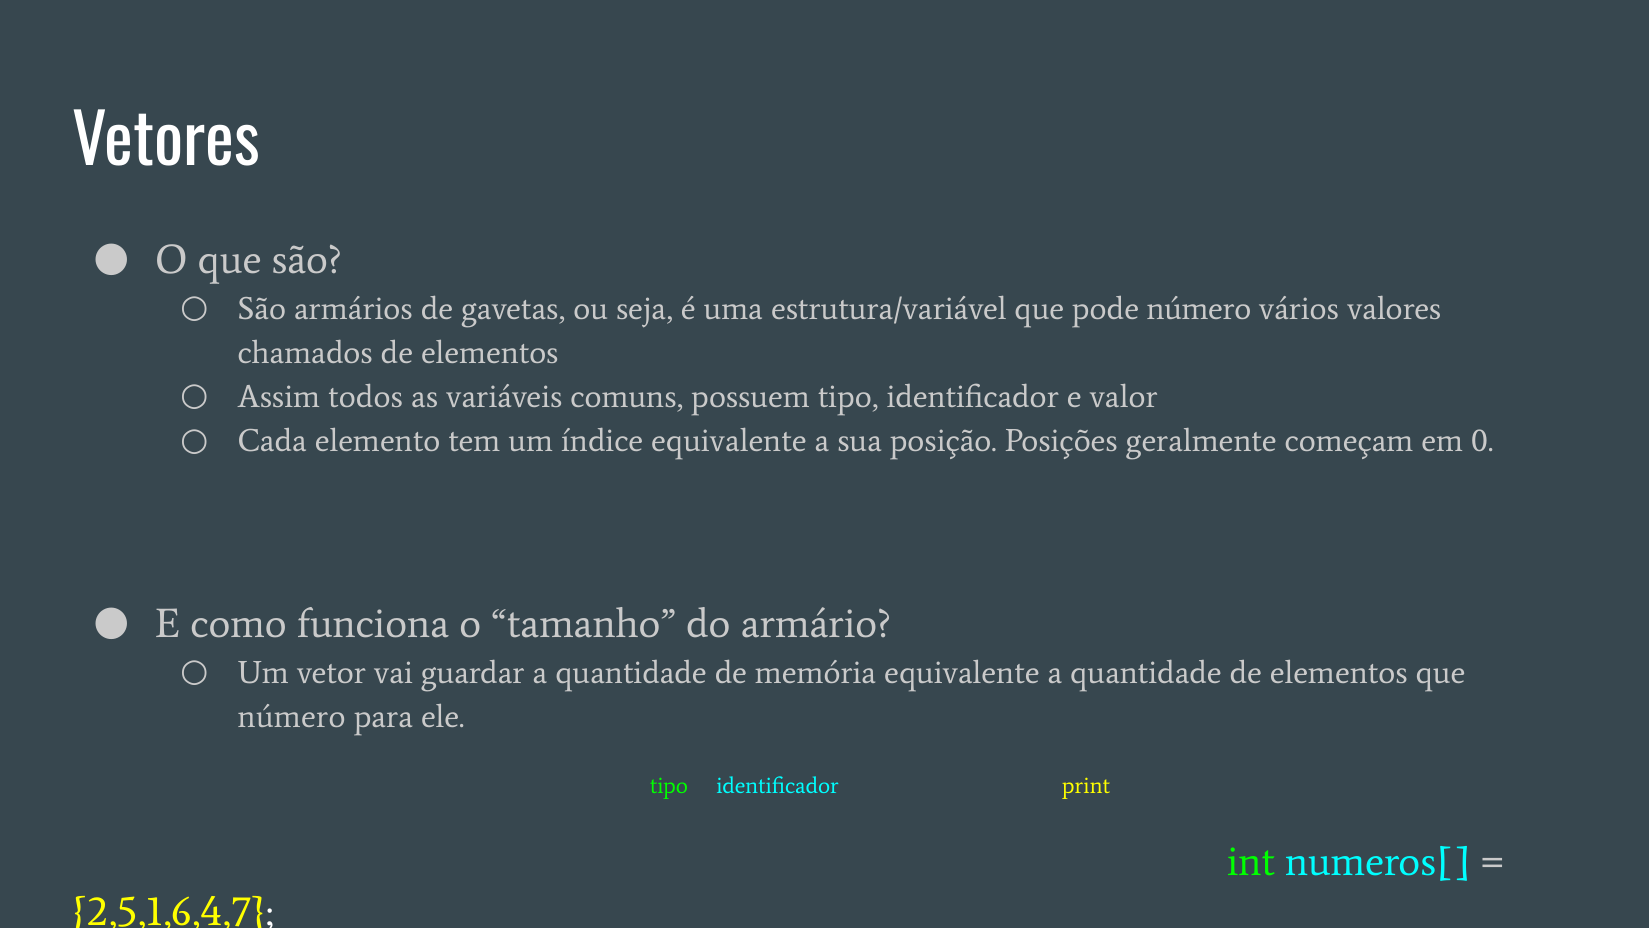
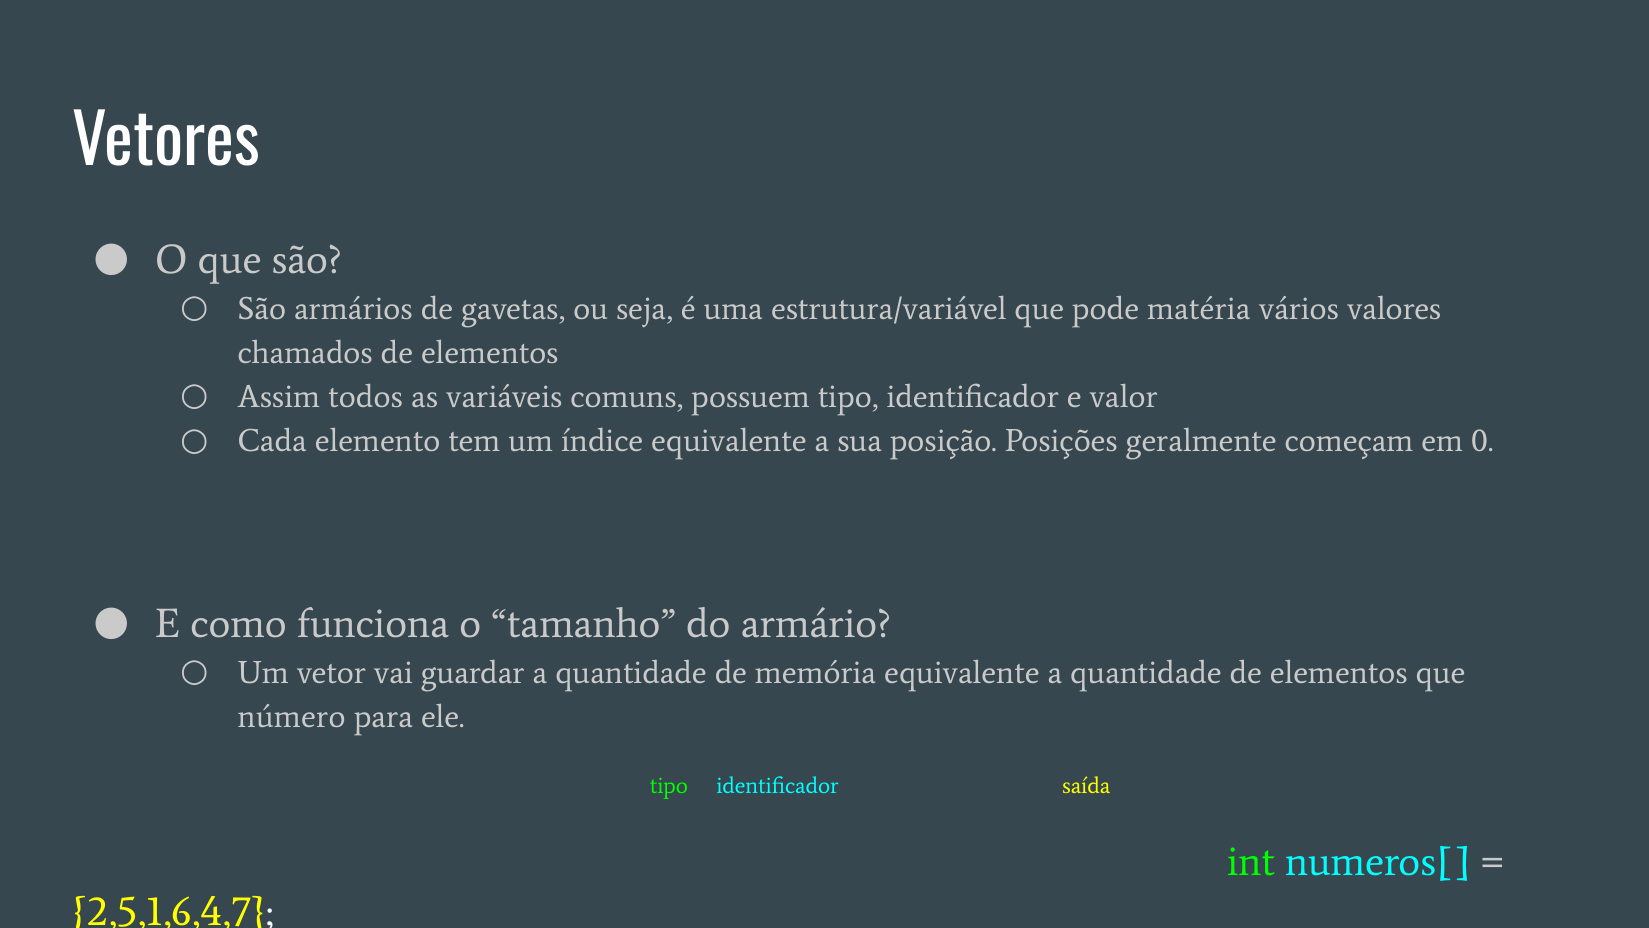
pode número: número -> matéria
print: print -> saída
